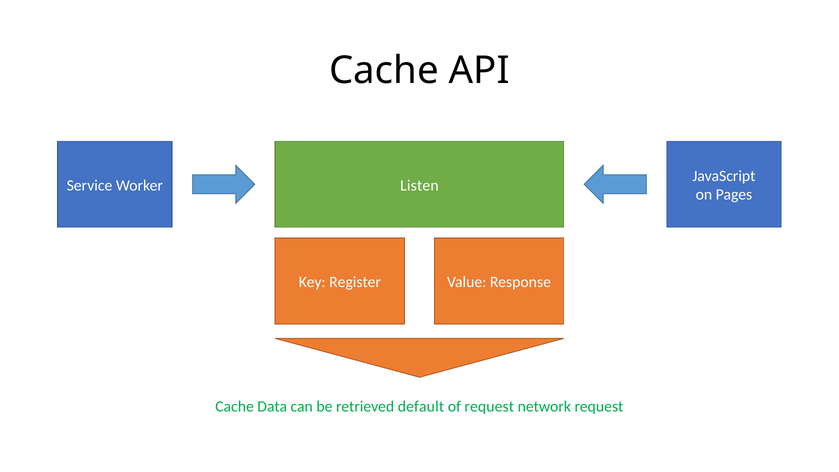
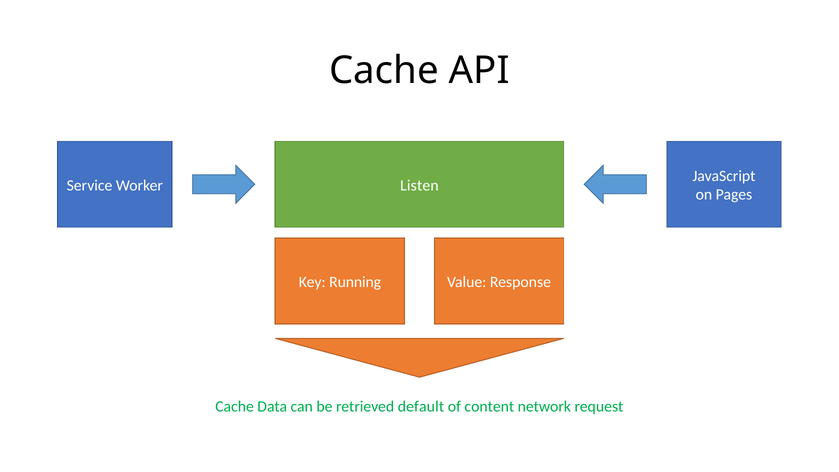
Register: Register -> Running
of request: request -> content
